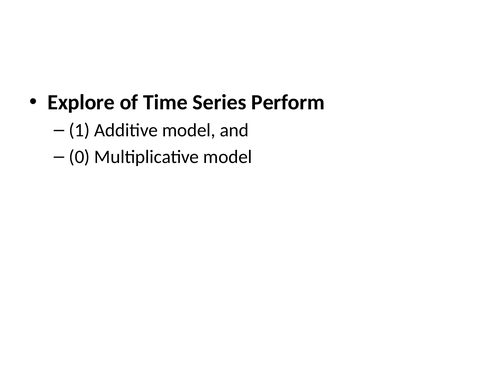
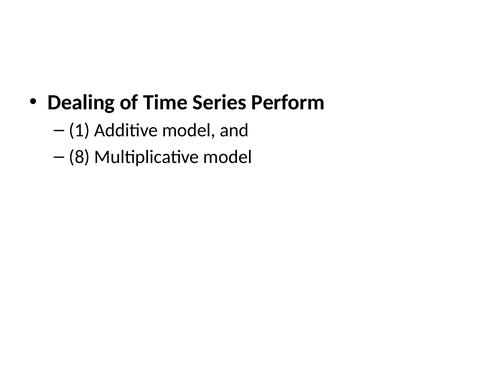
Explore: Explore -> Dealing
0: 0 -> 8
